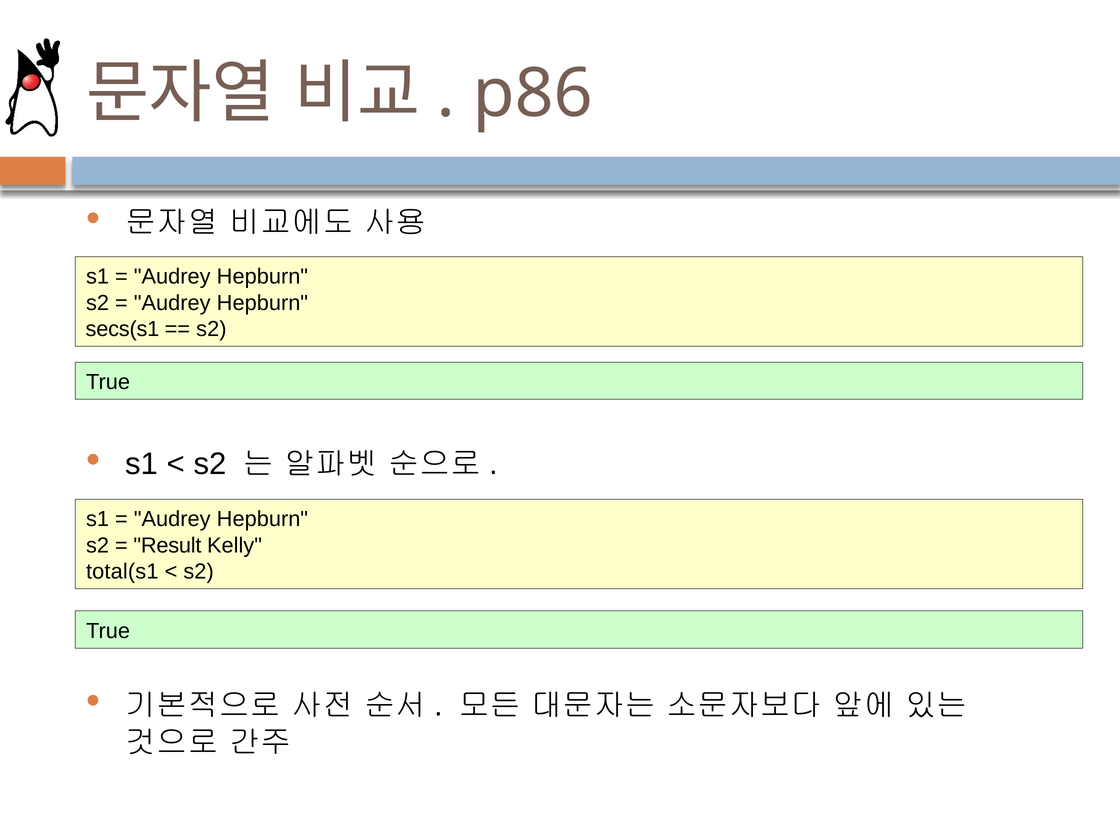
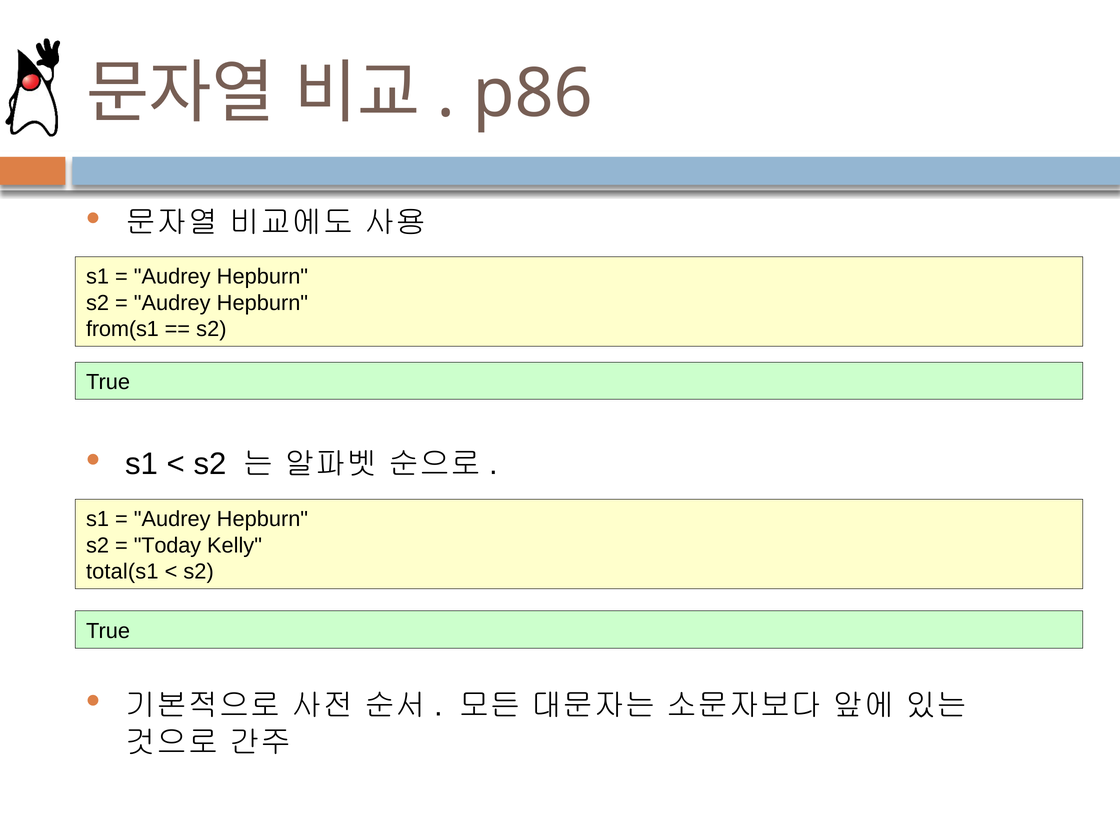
secs(s1: secs(s1 -> from(s1
Result: Result -> Today
